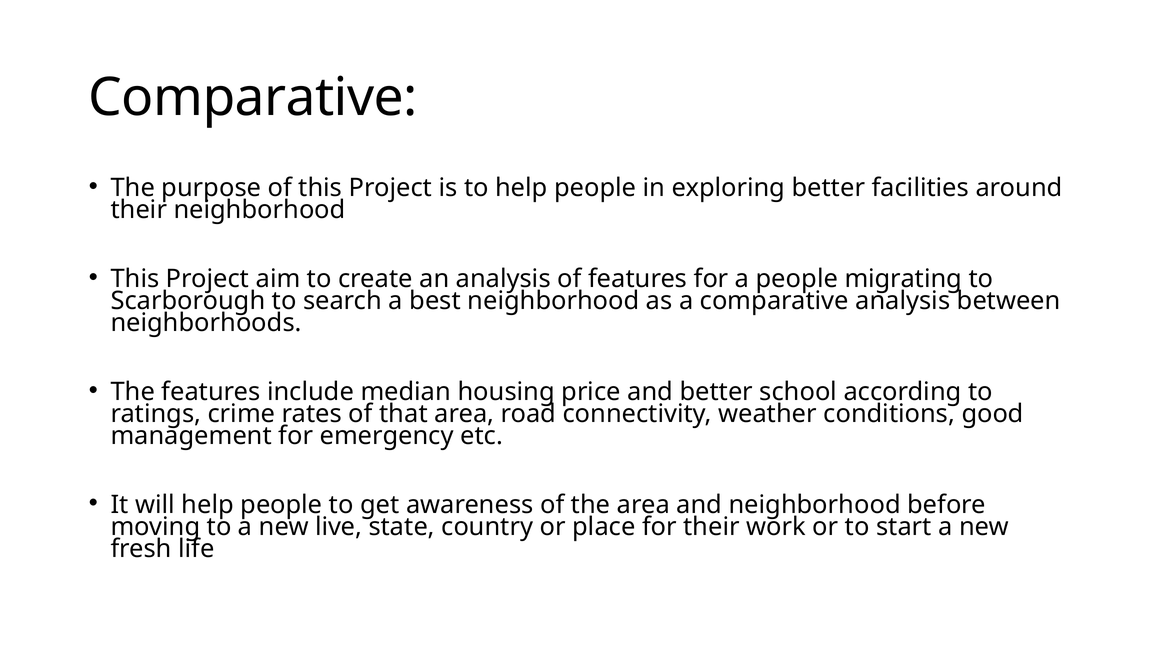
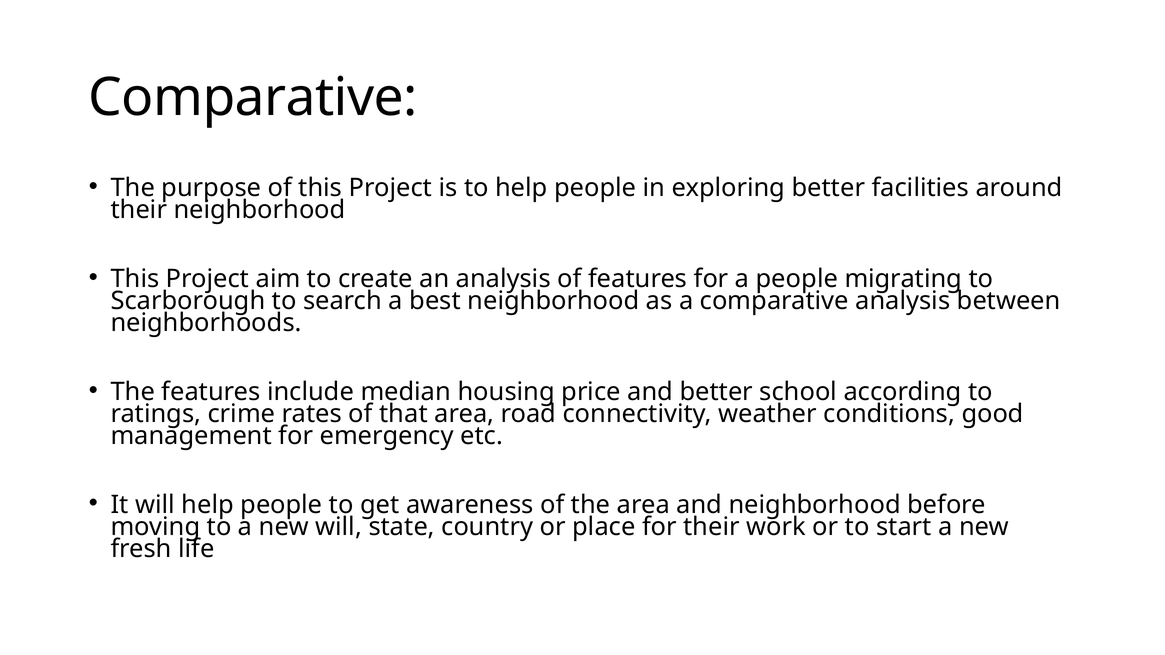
new live: live -> will
